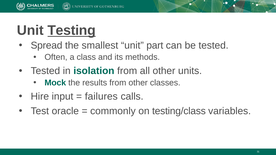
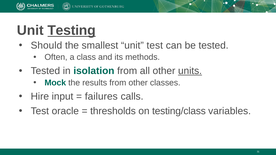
Spread: Spread -> Should
unit part: part -> test
units underline: none -> present
commonly: commonly -> thresholds
